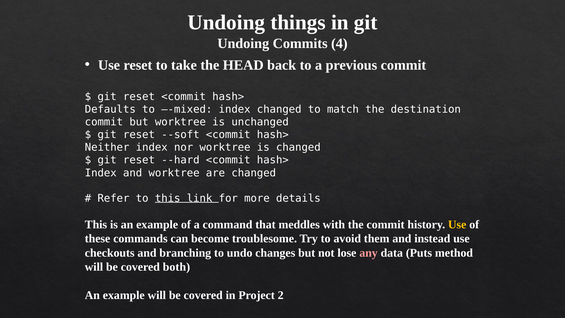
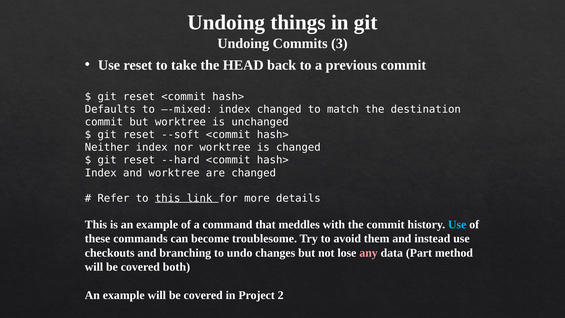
4: 4 -> 3
Use at (457, 224) colour: yellow -> light blue
Puts: Puts -> Part
